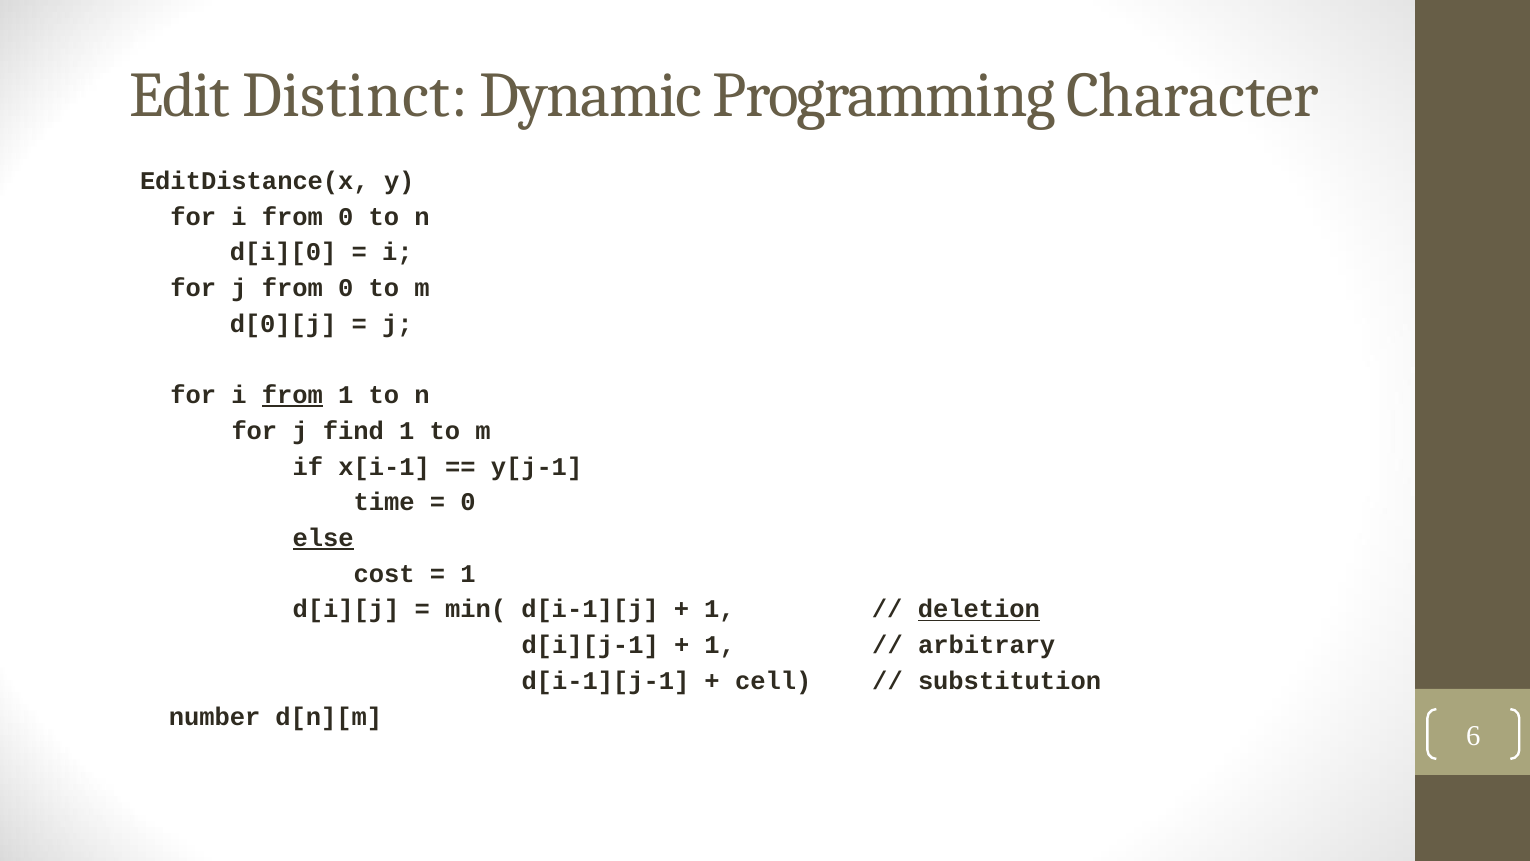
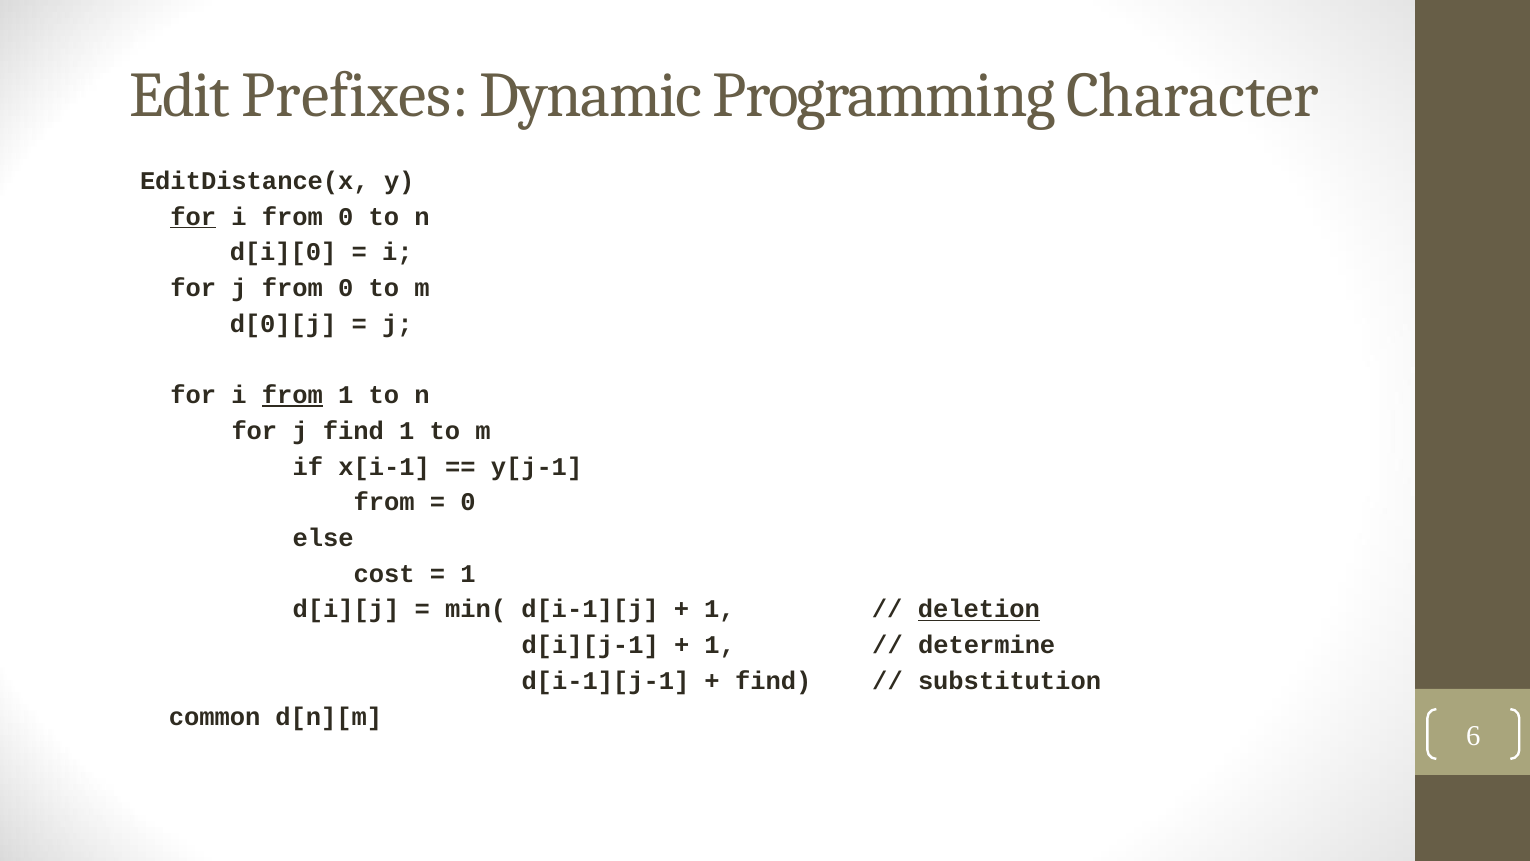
Distinct: Distinct -> Prefixes
for at (193, 217) underline: none -> present
time at (384, 502): time -> from
else underline: present -> none
arbitrary: arbitrary -> determine
cell at (773, 681): cell -> find
number: number -> common
